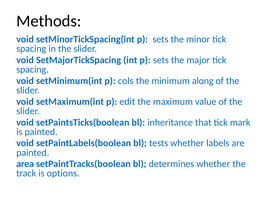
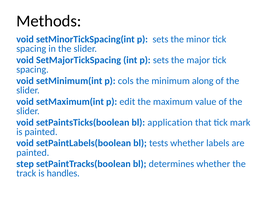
inheritance: inheritance -> application
area: area -> step
options: options -> handles
